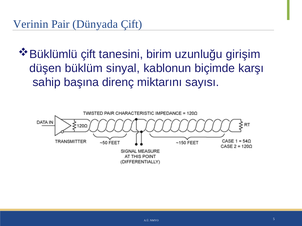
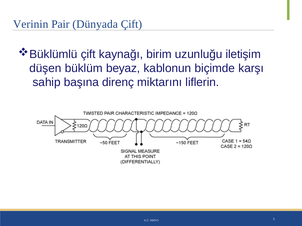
tanesini: tanesini -> kaynağı
girişim: girişim -> iletişim
sinyal: sinyal -> beyaz
sayısı: sayısı -> liflerin
